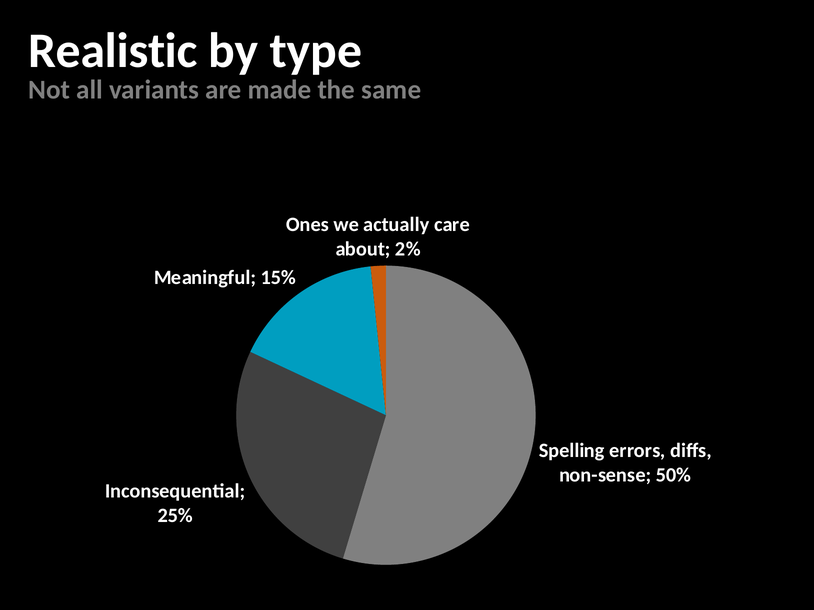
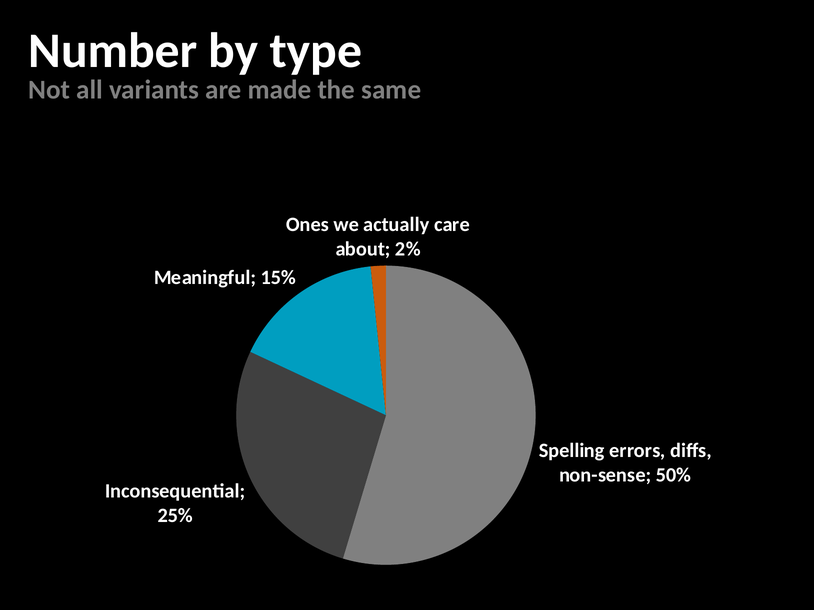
Realistic: Realistic -> Number
